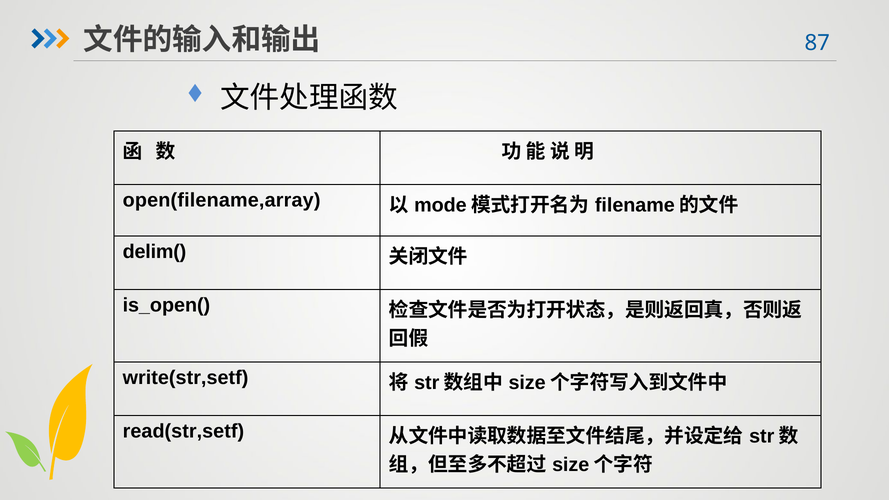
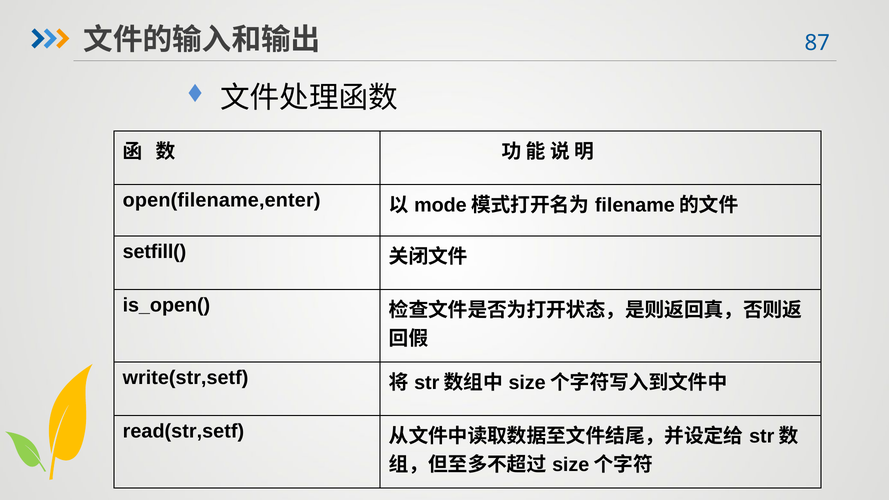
open(filename,array: open(filename,array -> open(filename,enter
delim(: delim( -> setfill(
